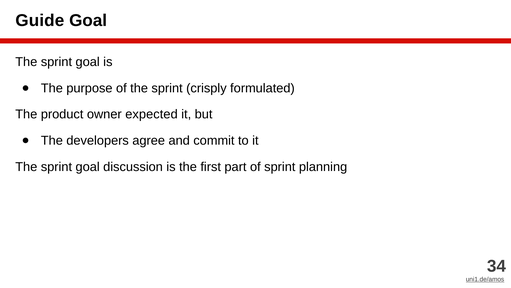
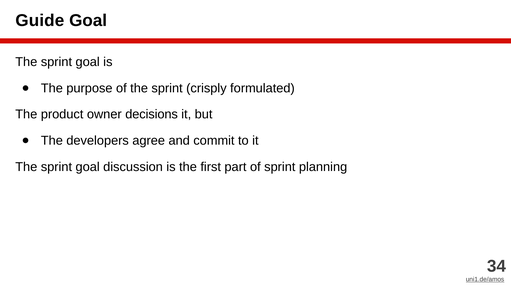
expected: expected -> decisions
